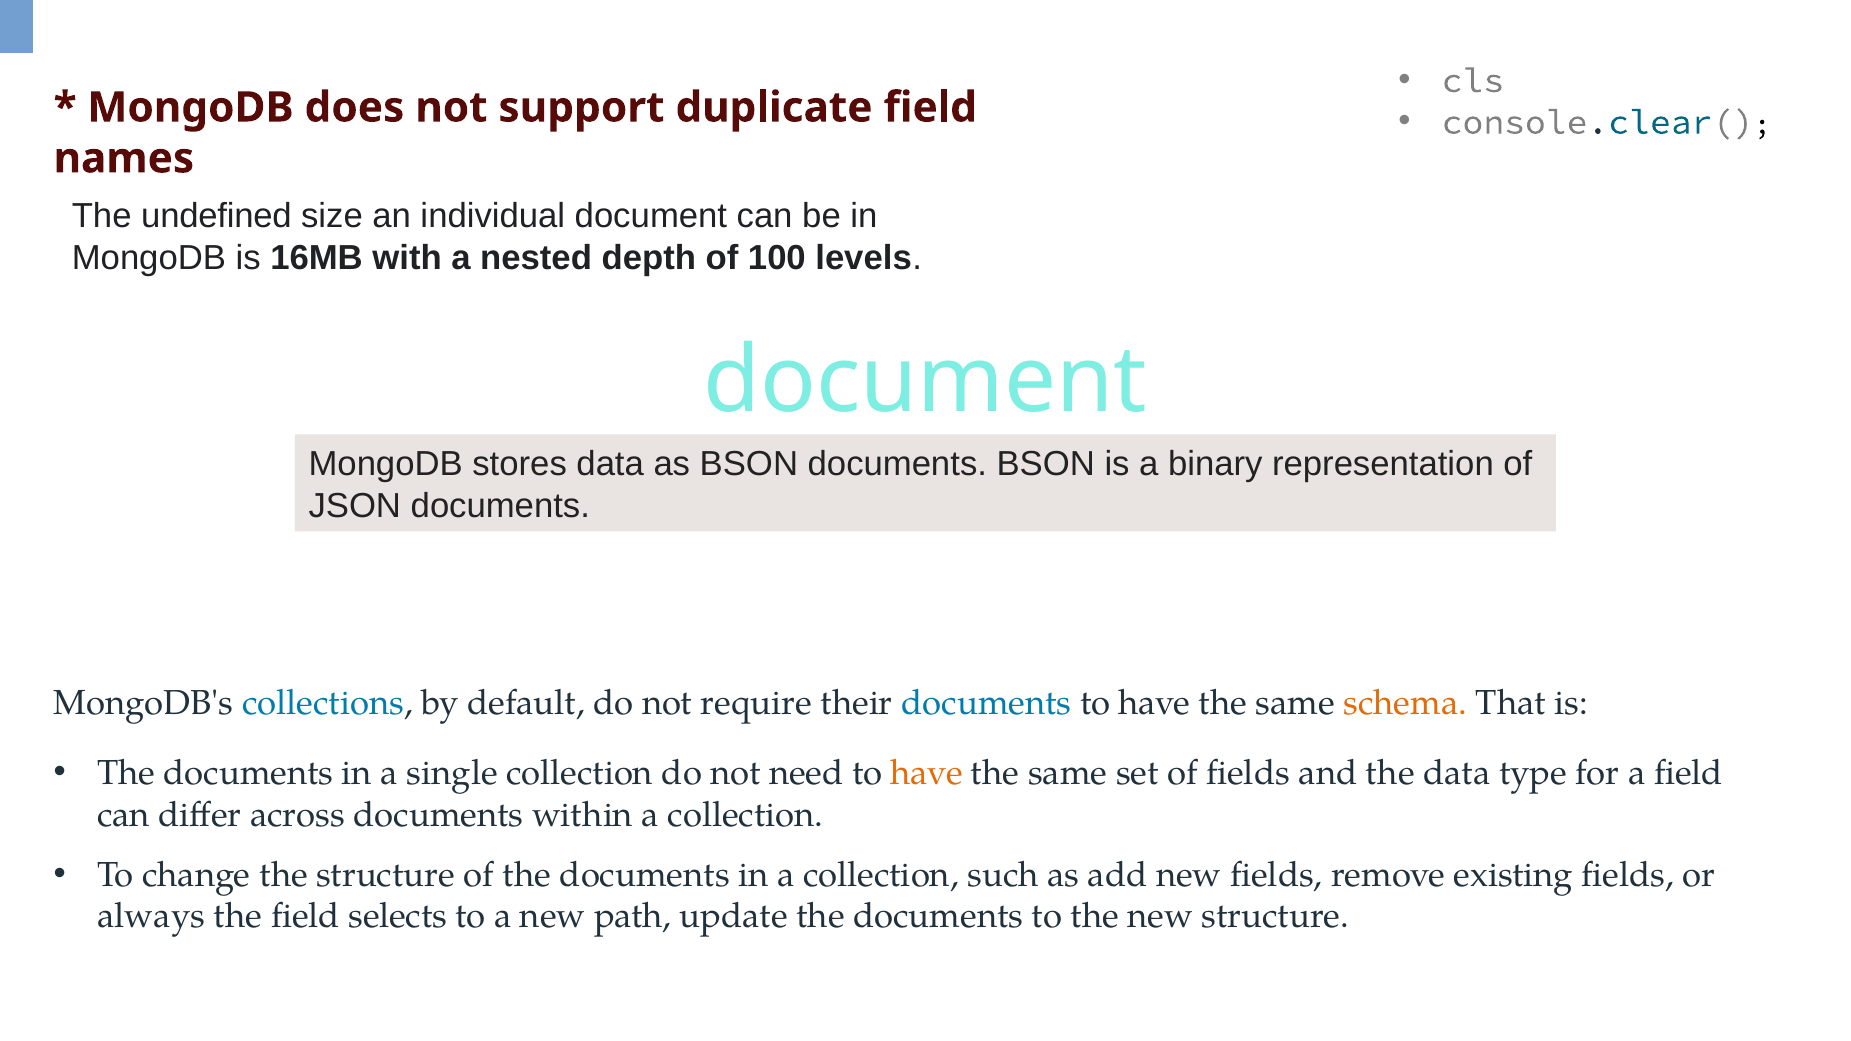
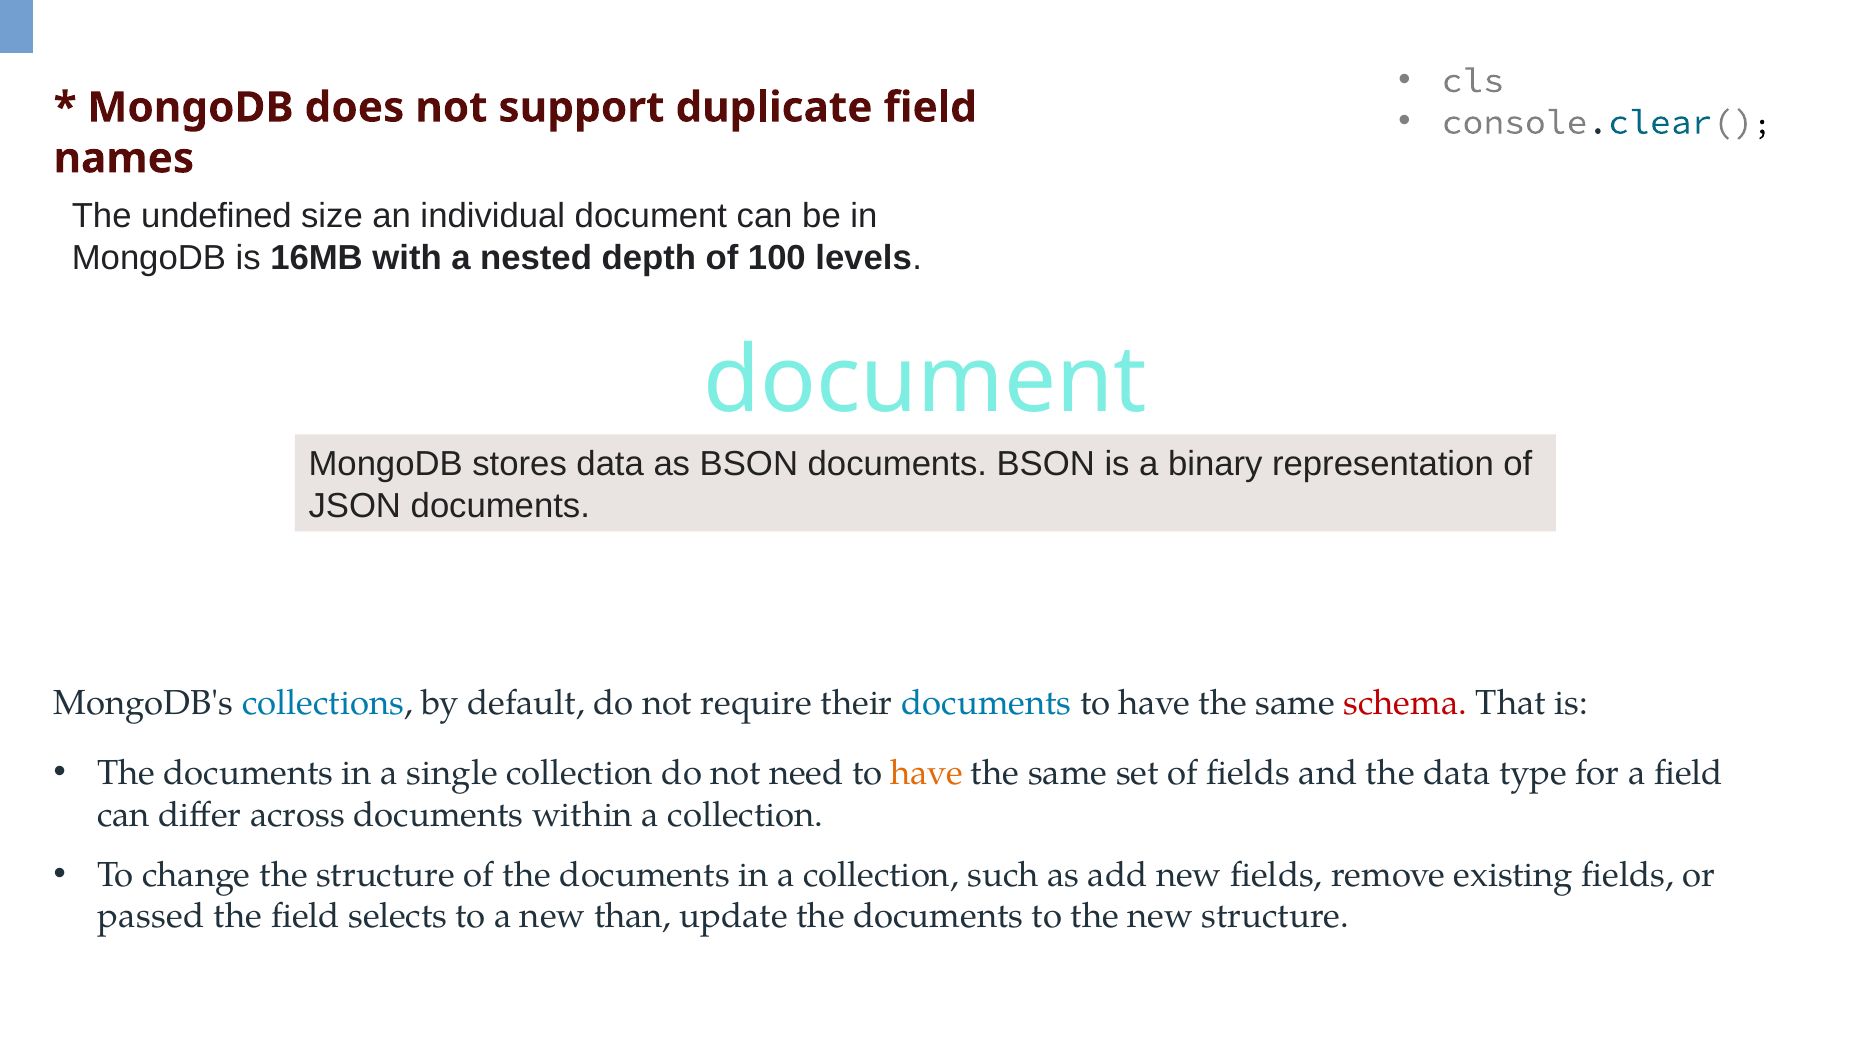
schema colour: orange -> red
always: always -> passed
path: path -> than
